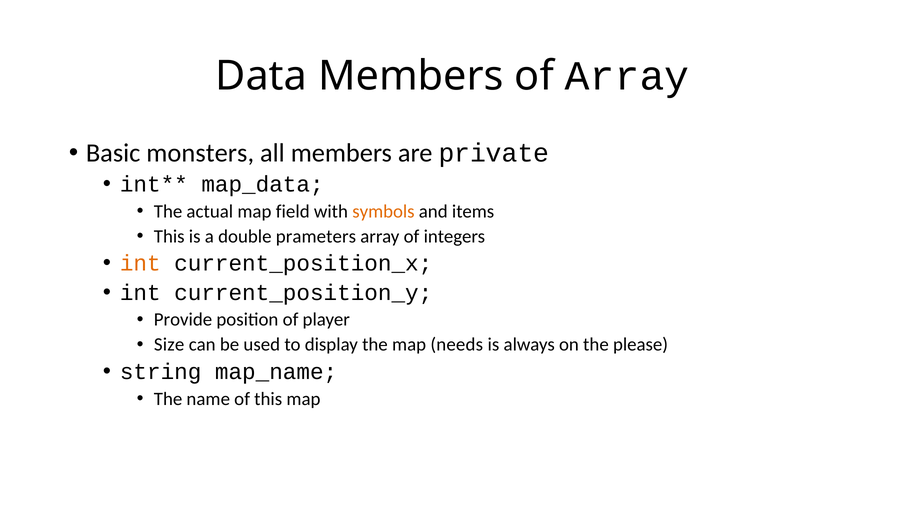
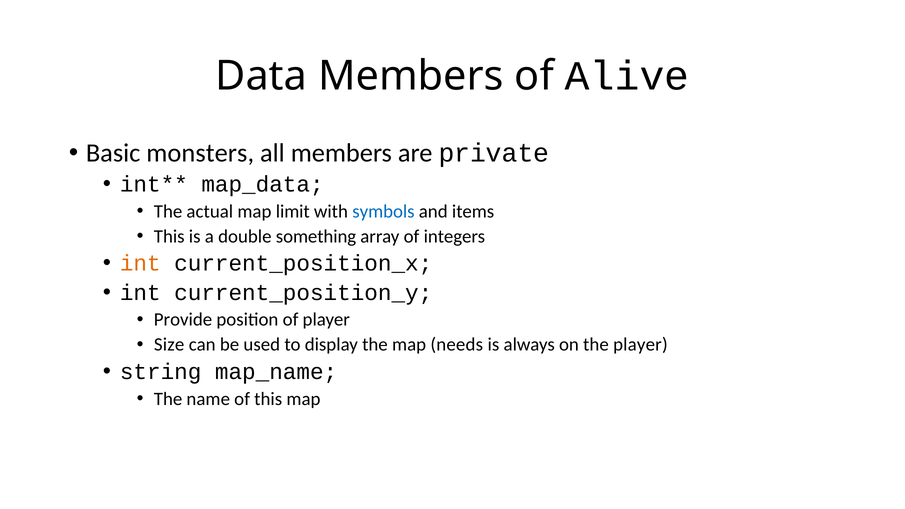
of Array: Array -> Alive
field: field -> limit
symbols colour: orange -> blue
prameters: prameters -> something
the please: please -> player
